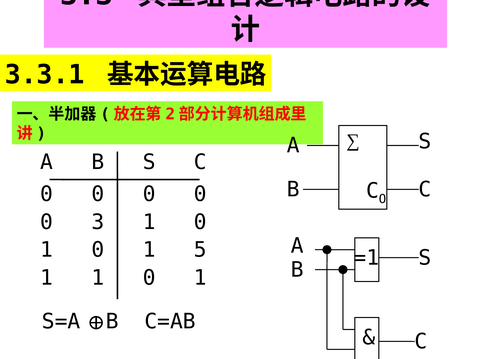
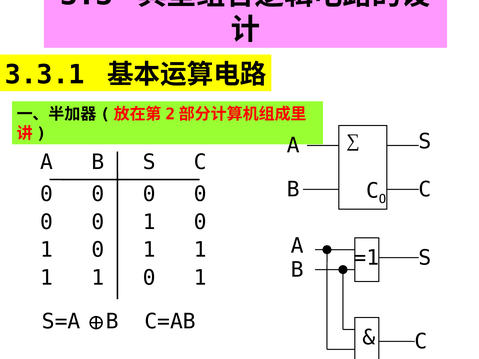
3 at (98, 222): 3 -> 0
0 1 5: 5 -> 1
